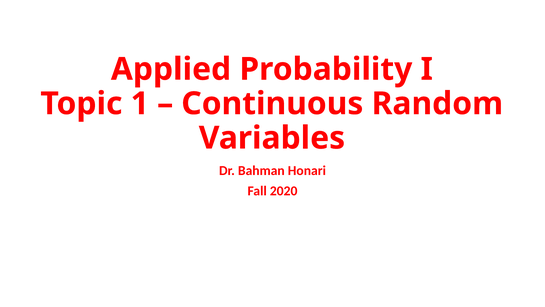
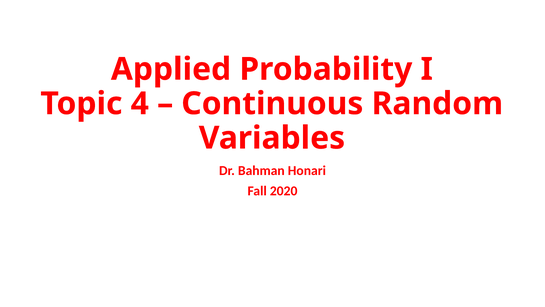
1: 1 -> 4
